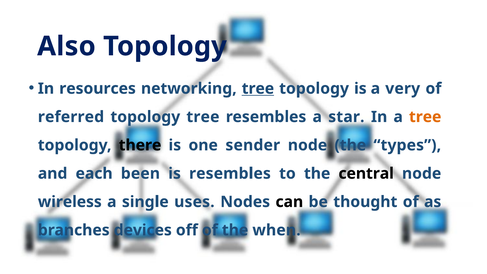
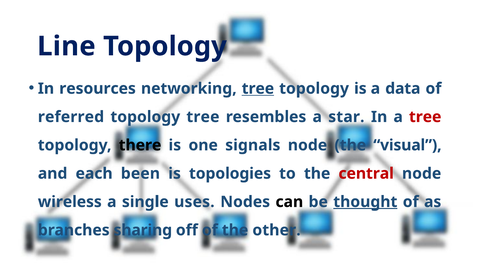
Also: Also -> Line
very: very -> data
tree at (425, 117) colour: orange -> red
sender: sender -> signals
types: types -> visual
is resembles: resembles -> topologies
central colour: black -> red
thought underline: none -> present
devices: devices -> sharing
when: when -> other
